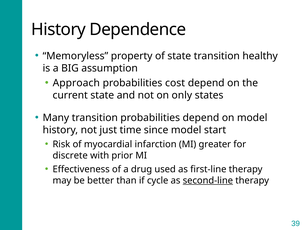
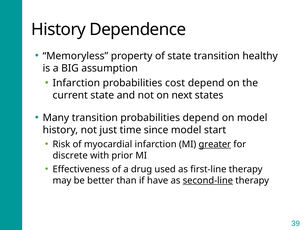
Approach at (76, 83): Approach -> Infarction
only: only -> next
greater underline: none -> present
cycle: cycle -> have
